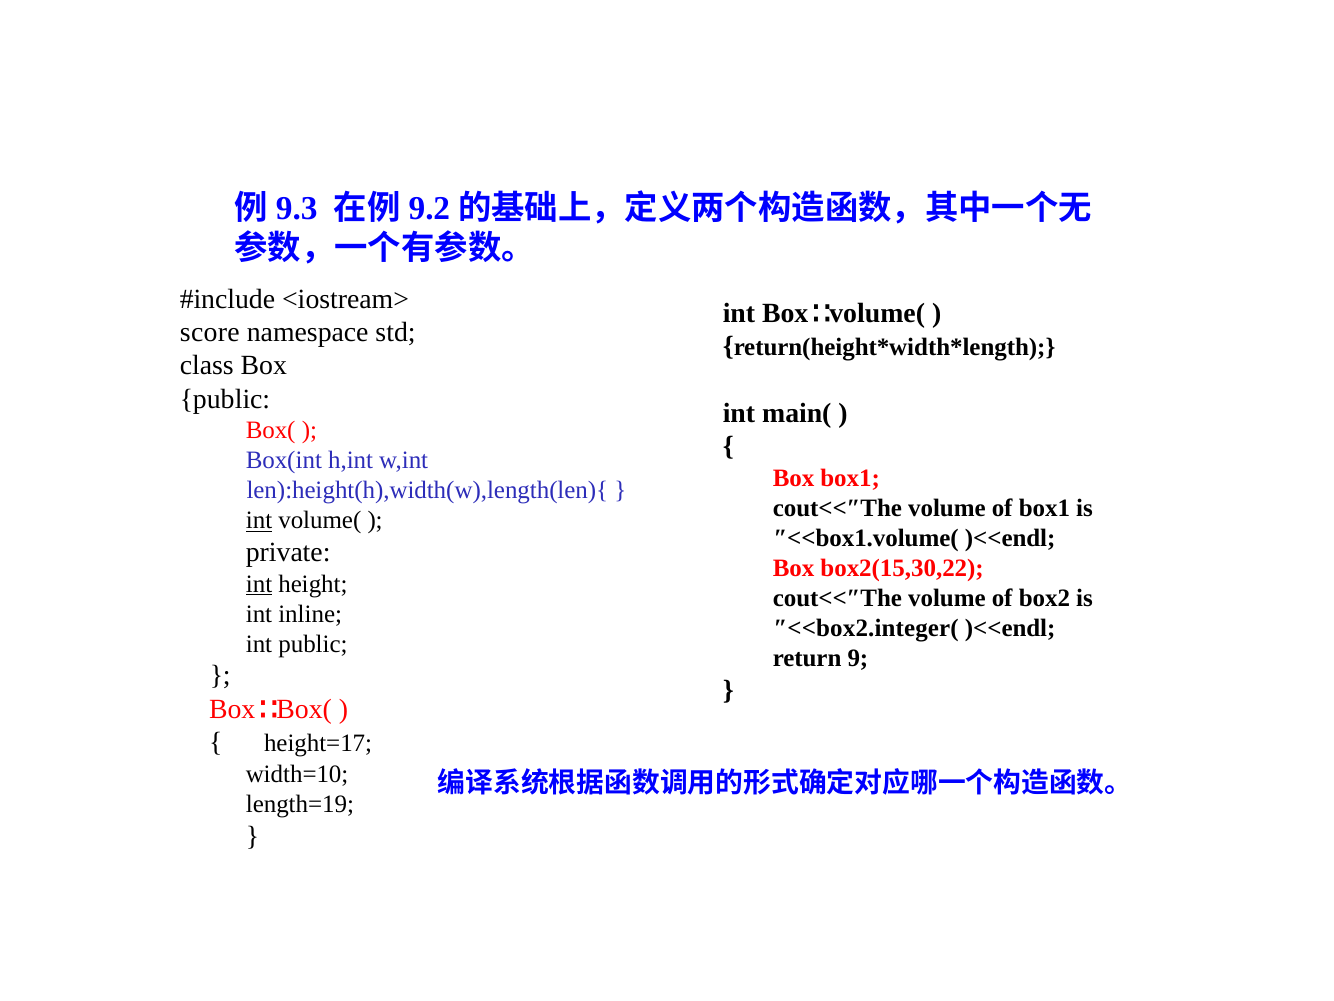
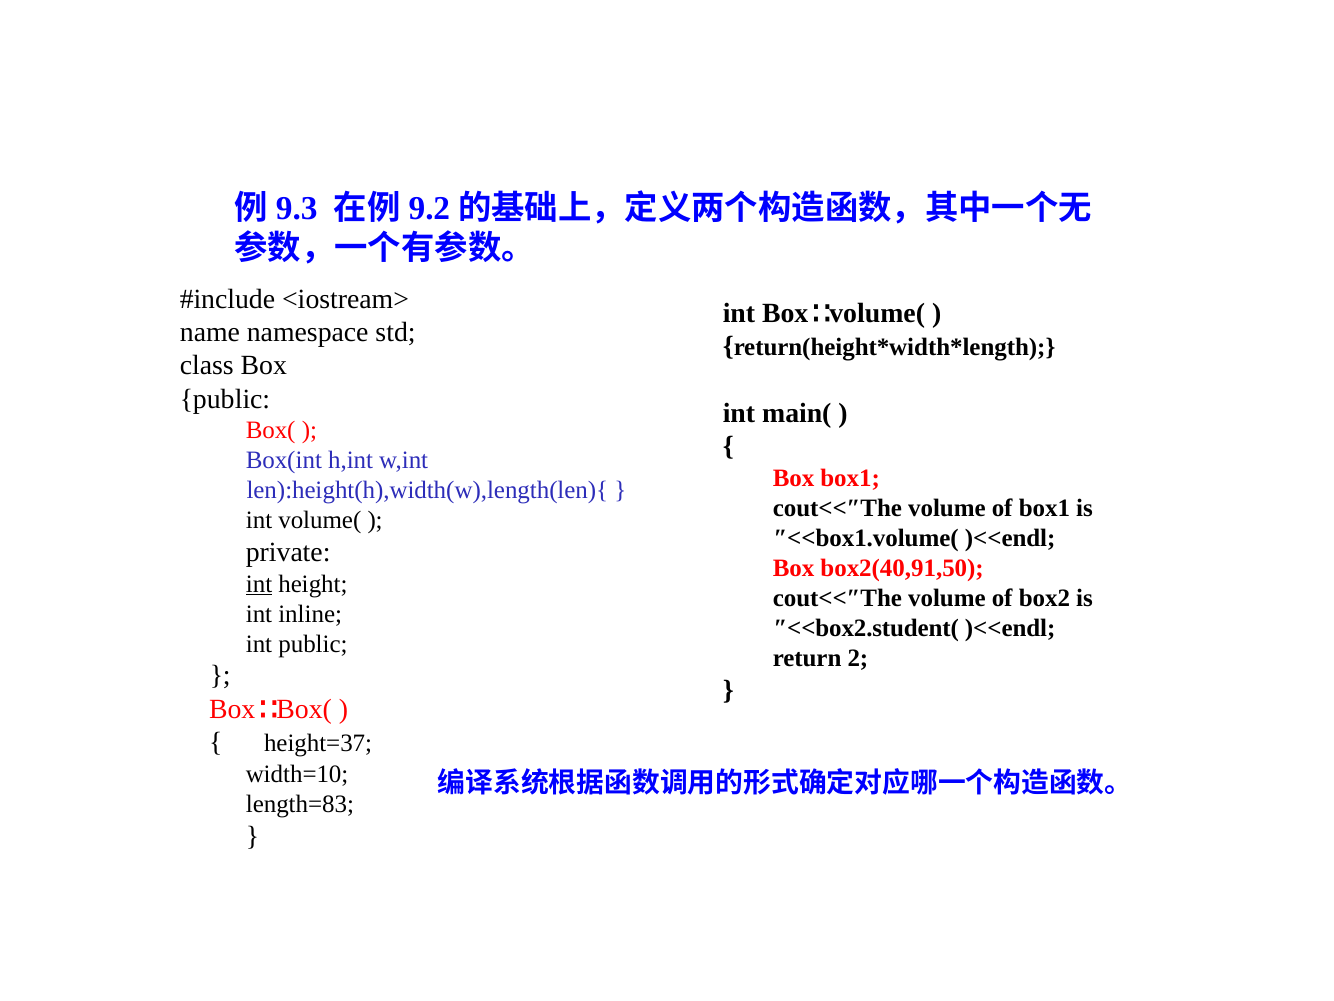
score: score -> name
int at (259, 520) underline: present -> none
box2(15,30,22: box2(15,30,22 -> box2(40,91,50
″<<box2.integer(: ″<<box2.integer( -> ″<<box2.student(
9: 9 -> 2
height=17: height=17 -> height=37
length=19: length=19 -> length=83
